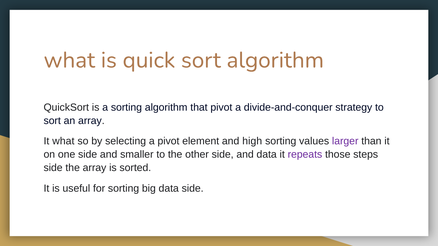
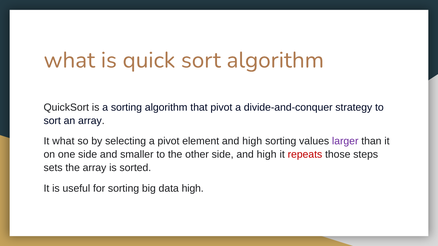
side and data: data -> high
repeats colour: purple -> red
side at (53, 168): side -> sets
data side: side -> high
